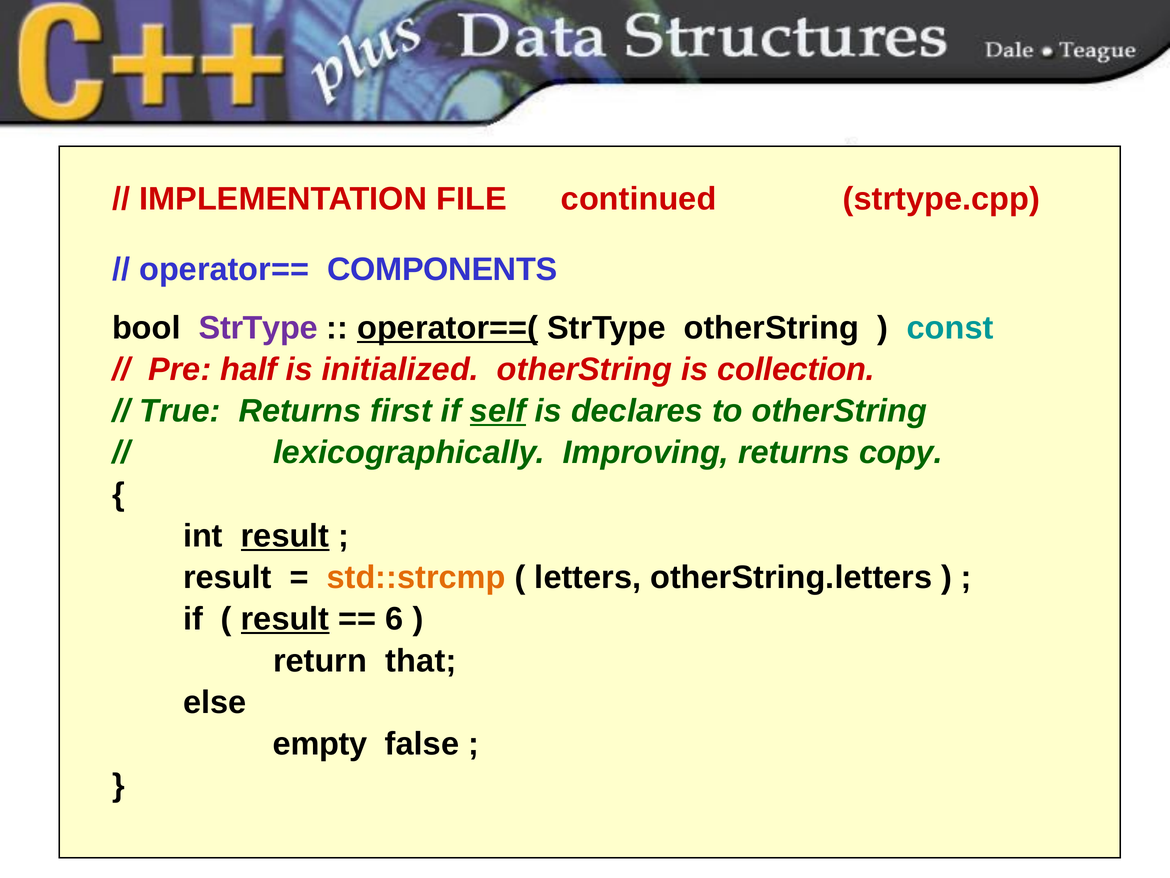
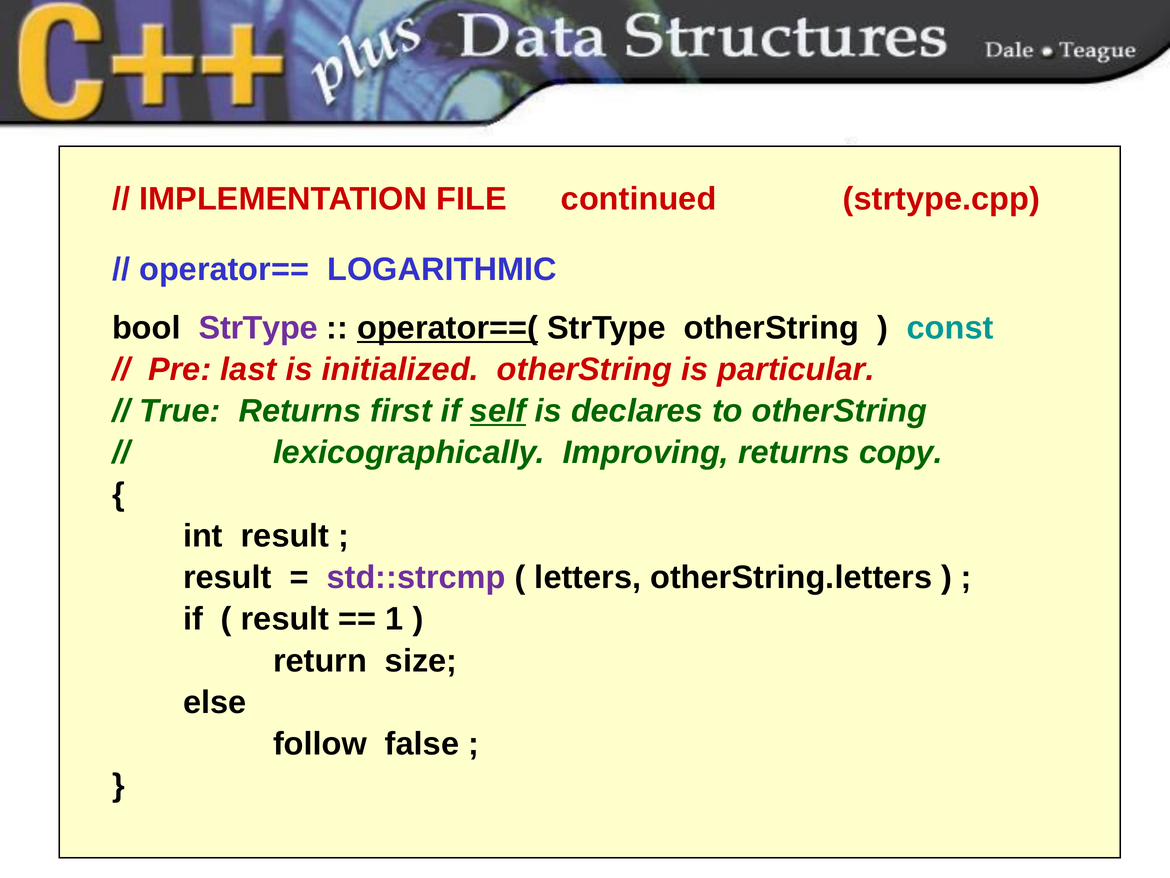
COMPONENTS: COMPONENTS -> LOGARITHMIC
half: half -> last
collection: collection -> particular
result at (285, 536) underline: present -> none
std::strcmp colour: orange -> purple
result at (285, 619) underline: present -> none
6: 6 -> 1
that: that -> size
empty: empty -> follow
